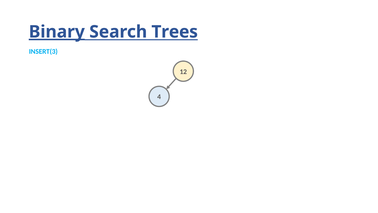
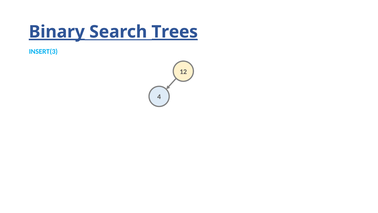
Trees underline: none -> present
